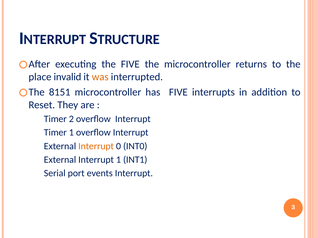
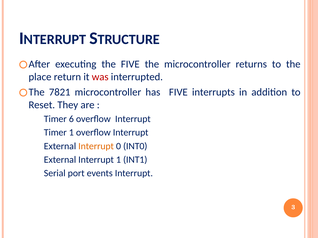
invalid: invalid -> return
was colour: orange -> red
8151: 8151 -> 7821
2: 2 -> 6
